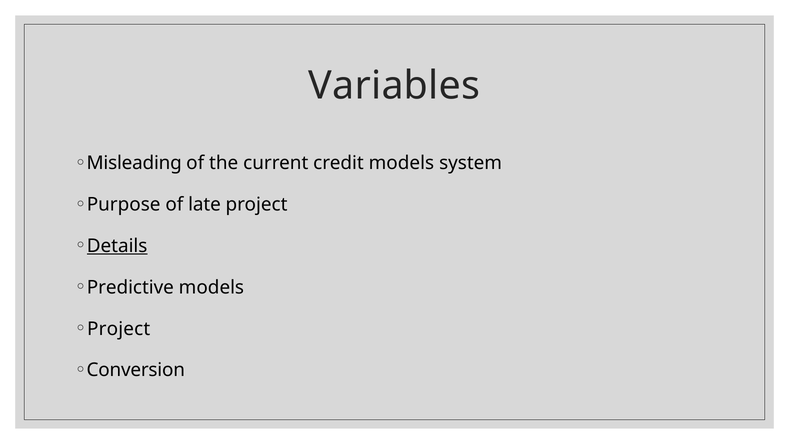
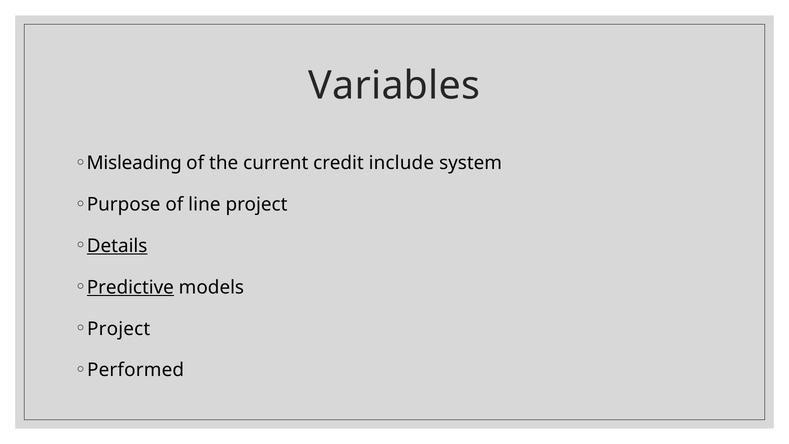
credit models: models -> include
late: late -> line
Predictive underline: none -> present
Conversion: Conversion -> Performed
